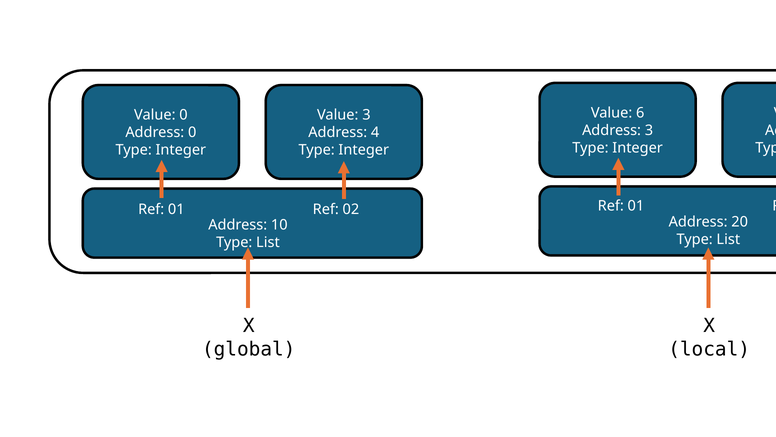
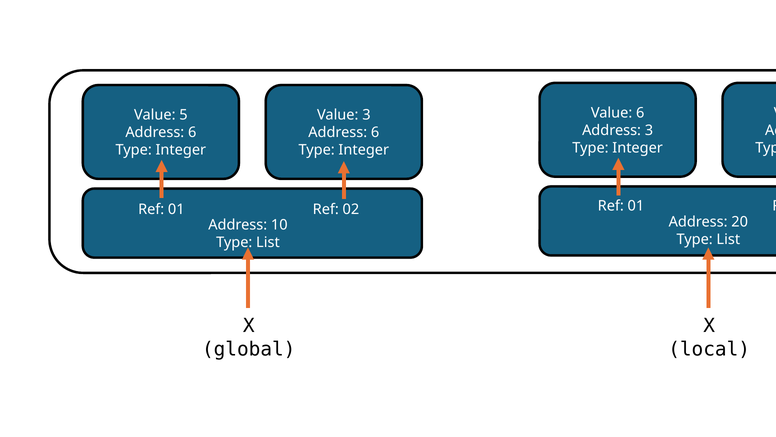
Value 0: 0 -> 5
0 at (192, 132): 0 -> 6
4 at (375, 132): 4 -> 6
